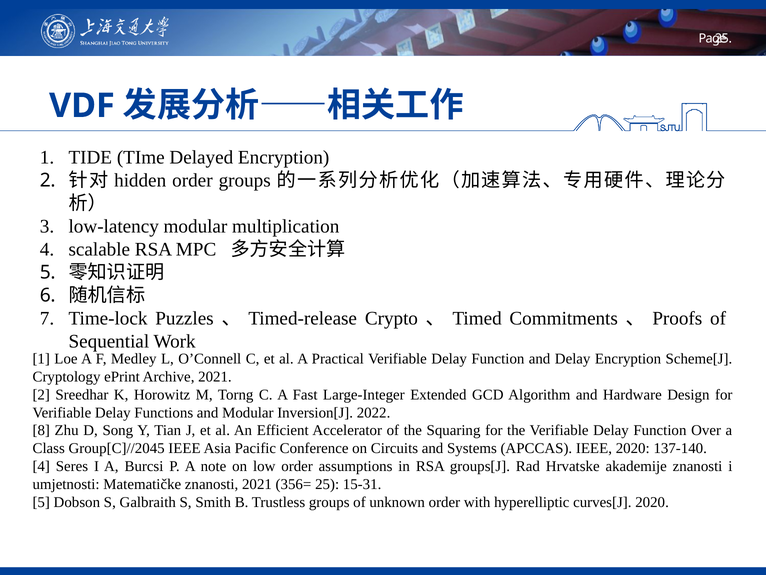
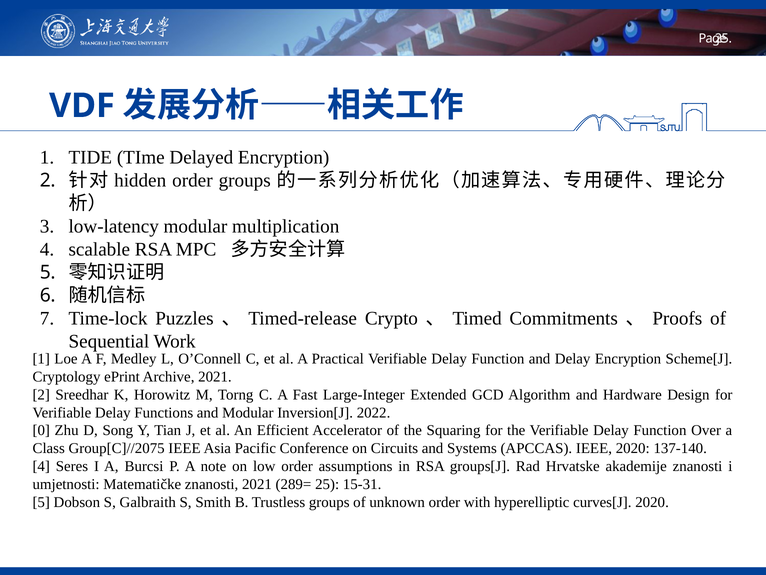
8: 8 -> 0
Group[C]//2045: Group[C]//2045 -> Group[C]//2075
356=: 356= -> 289=
